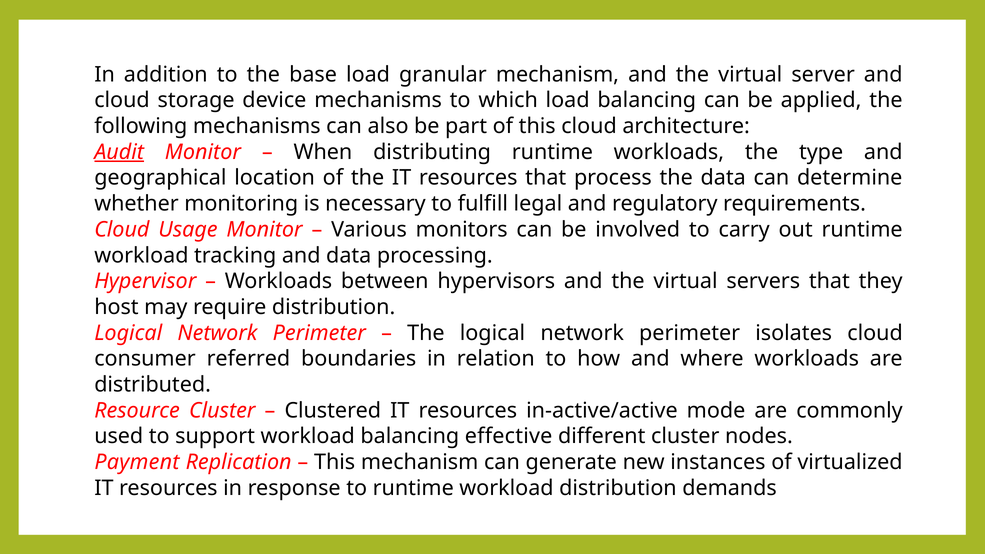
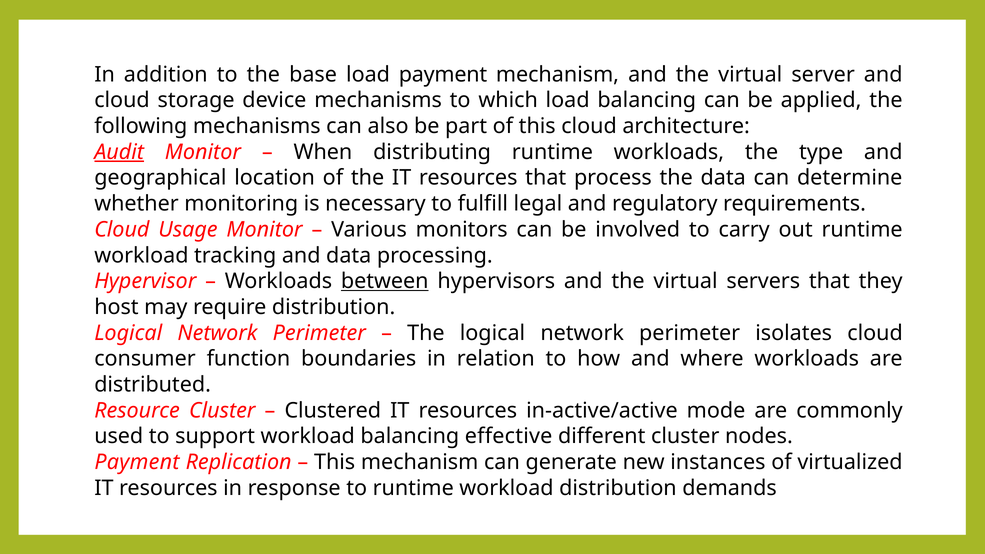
load granular: granular -> payment
between underline: none -> present
referred: referred -> function
